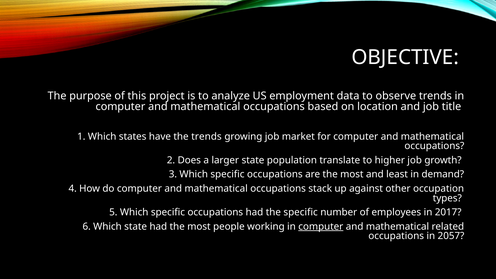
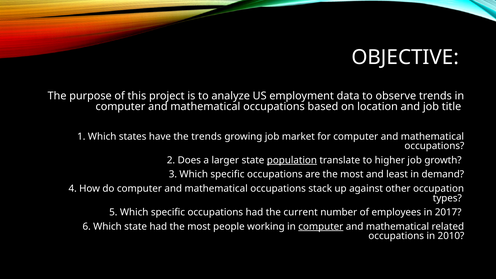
population underline: none -> present
the specific: specific -> current
2057: 2057 -> 2010
